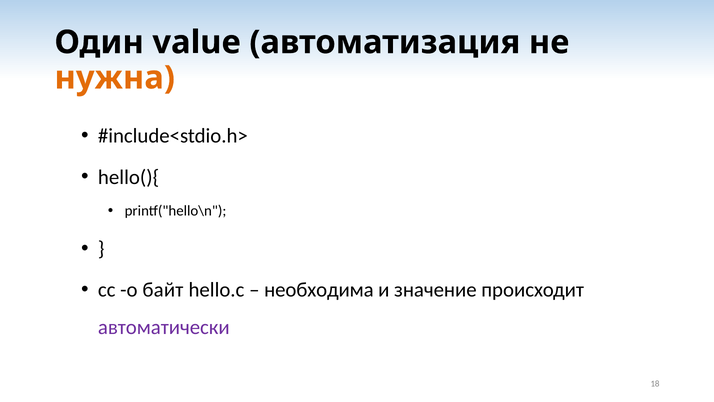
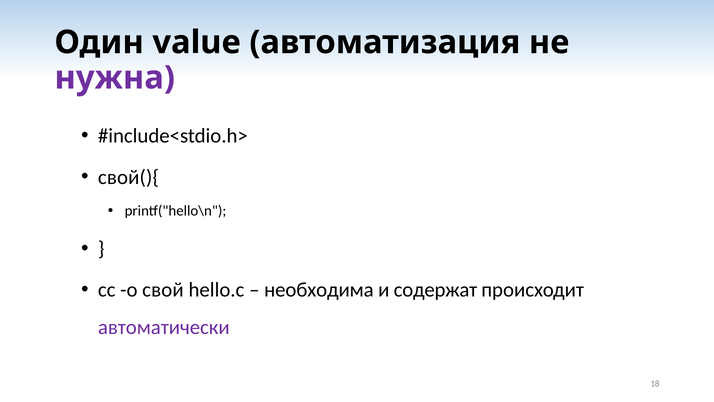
нужна colour: orange -> purple
hello(){: hello(){ -> свой(){
байт: байт -> свой
значение: значение -> содержат
